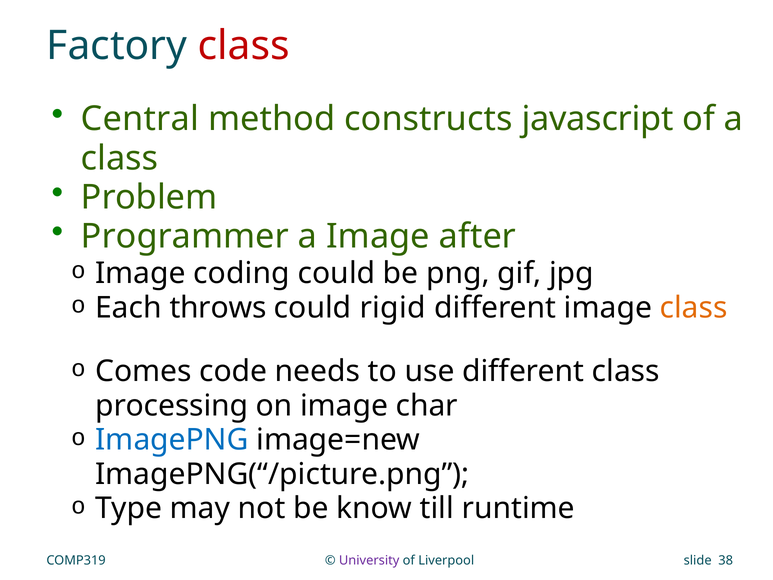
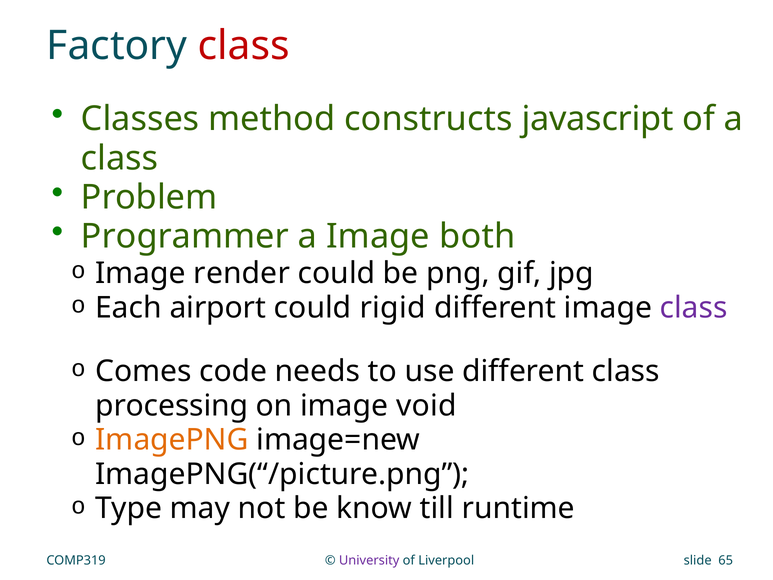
Central: Central -> Classes
after: after -> both
coding: coding -> render
throws: throws -> airport
class at (694, 307) colour: orange -> purple
char: char -> void
ImagePNG colour: blue -> orange
38: 38 -> 65
